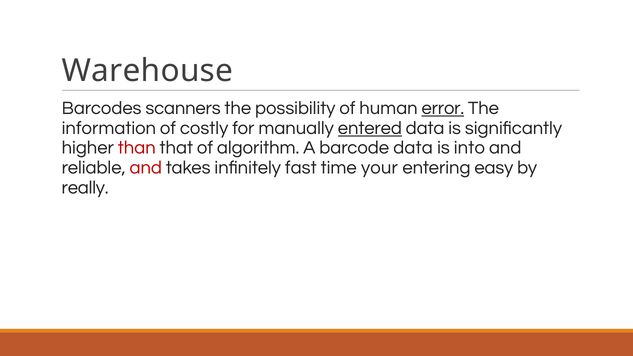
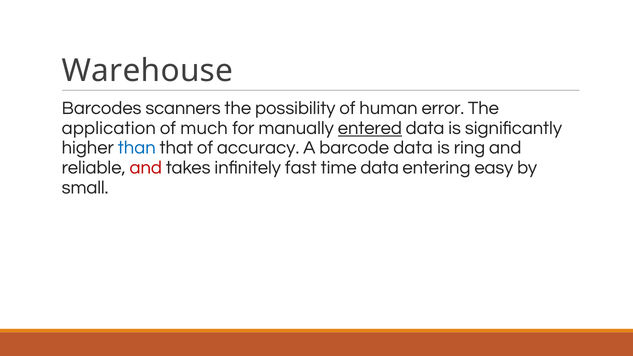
error underline: present -> none
information: information -> application
costly: costly -> much
than colour: red -> blue
algorithm: algorithm -> accuracy
into: into -> ring
time your: your -> data
really: really -> small
